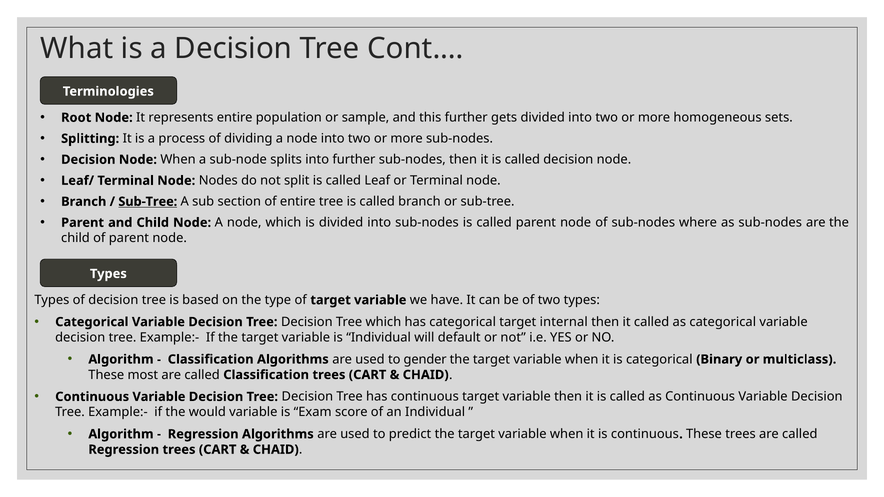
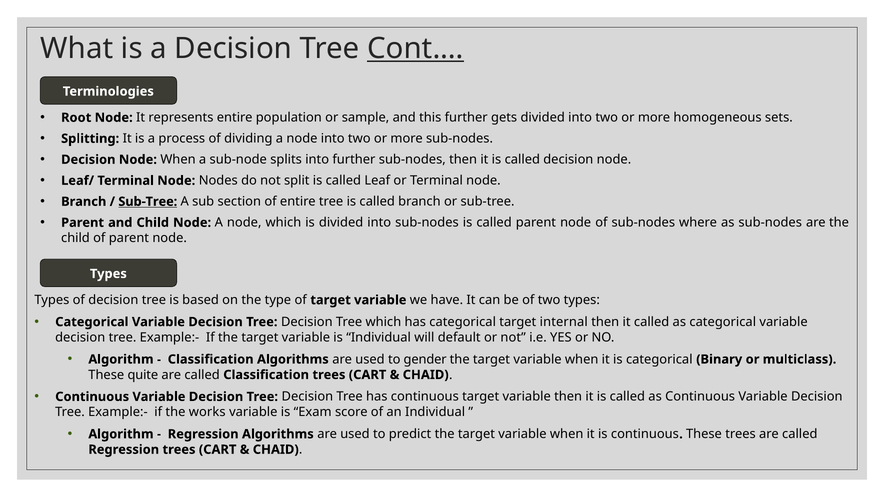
Cont.… underline: none -> present
most: most -> quite
would: would -> works
